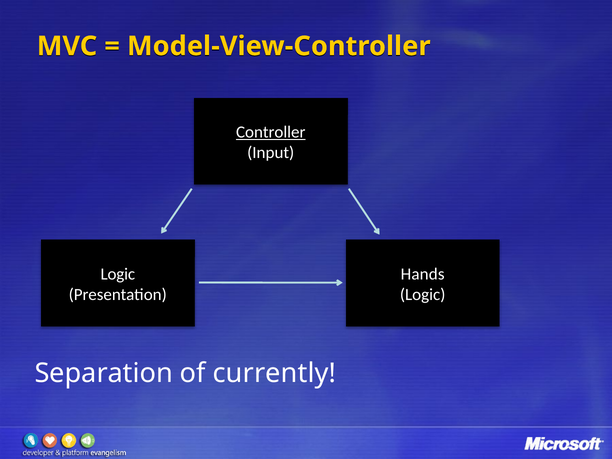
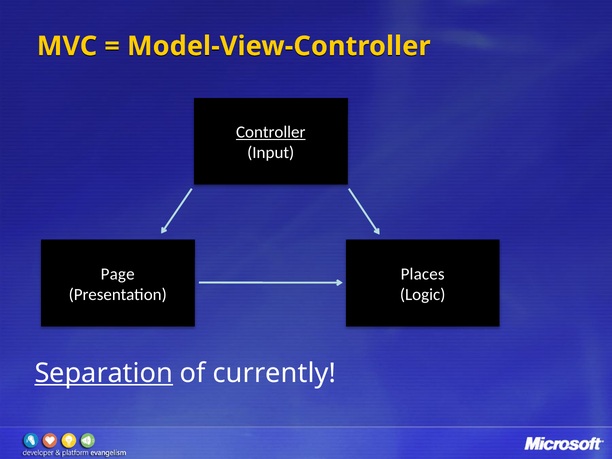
Logic at (118, 274): Logic -> Page
Hands: Hands -> Places
Separation underline: none -> present
